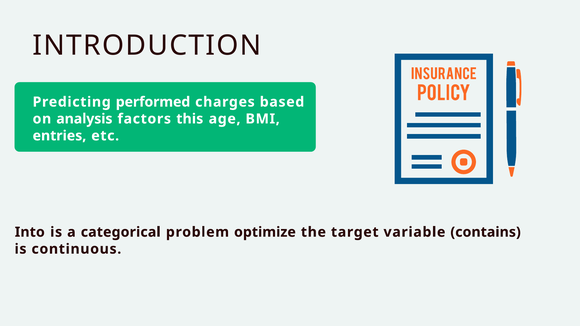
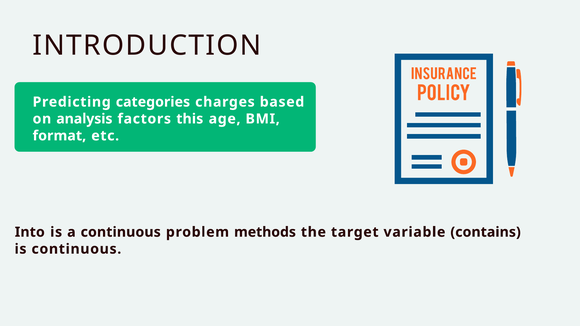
performed: performed -> categories
entries: entries -> format
a categorical: categorical -> continuous
optimize: optimize -> methods
